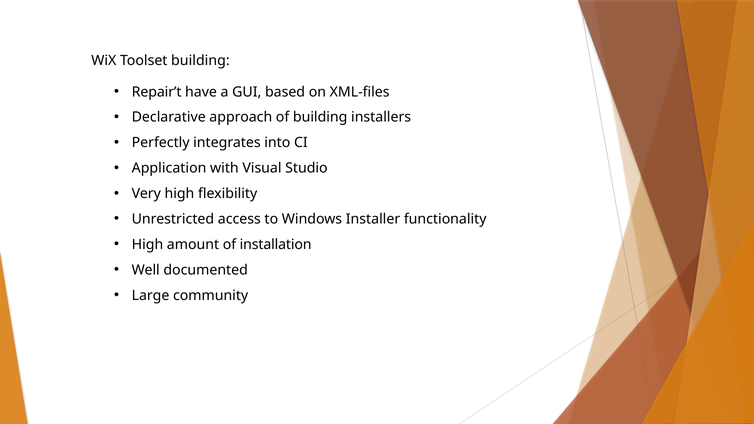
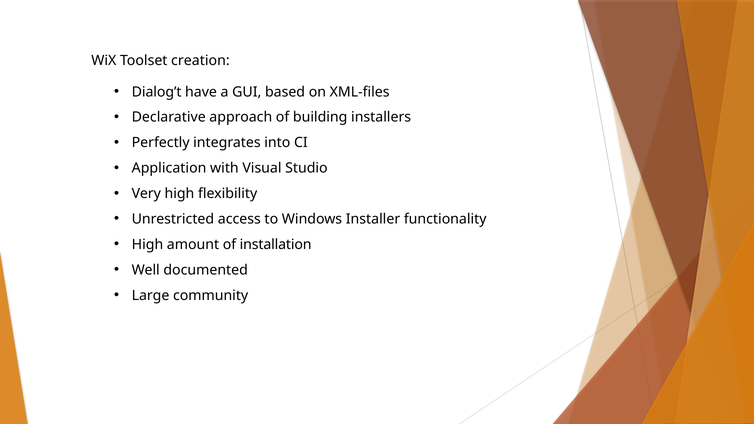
Toolset building: building -> creation
Repair’t: Repair’t -> Dialog’t
